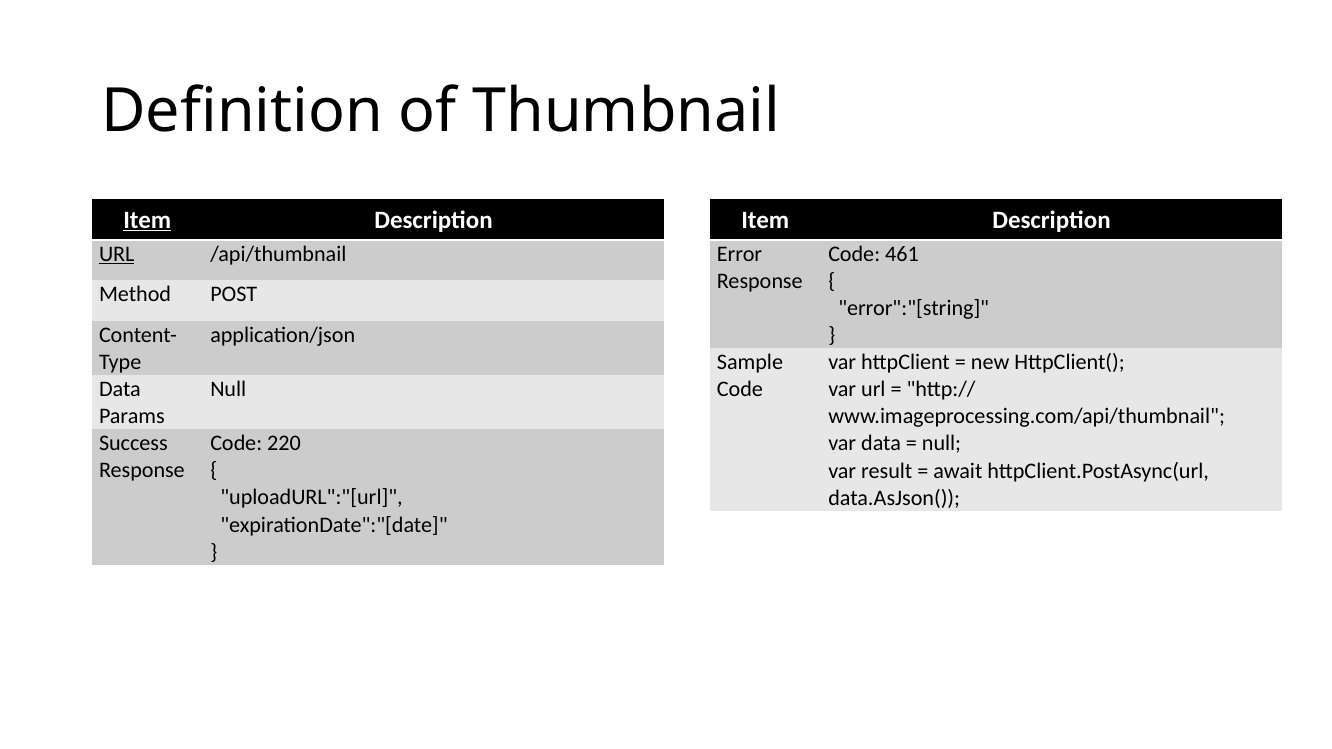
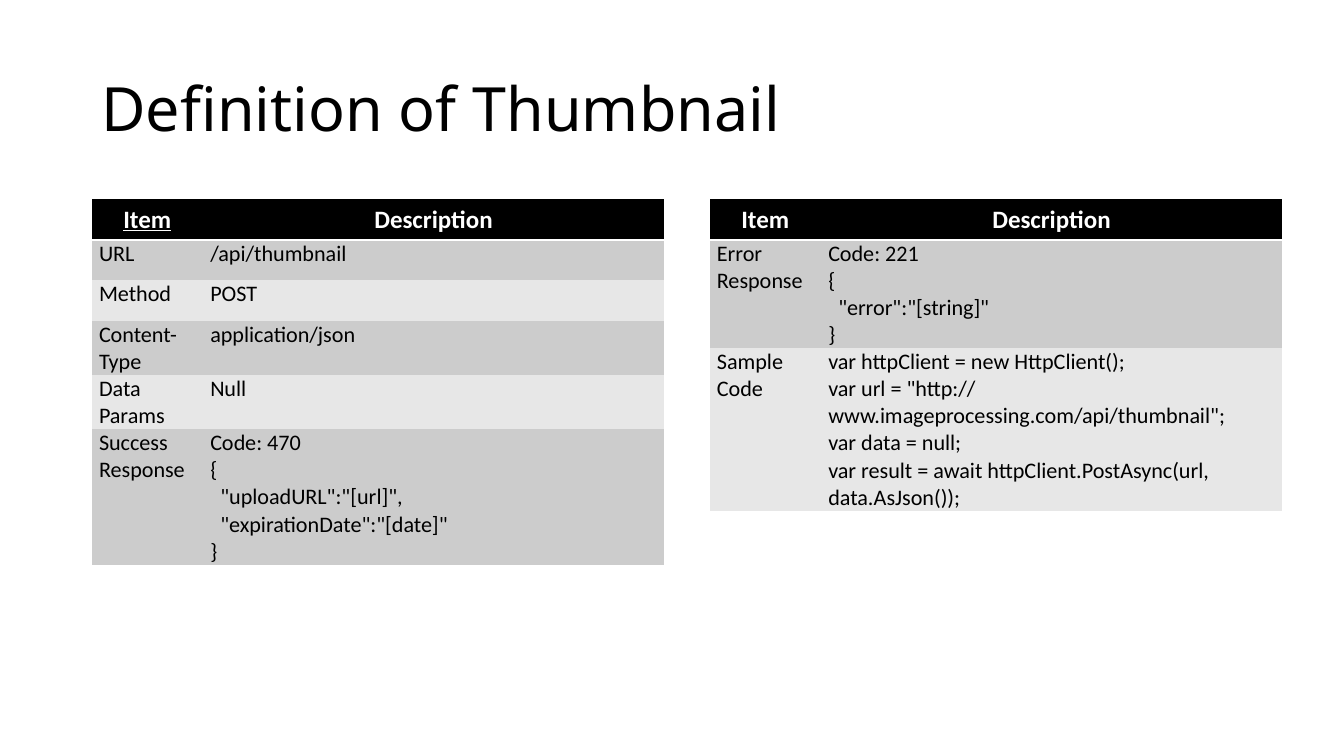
URL at (117, 254) underline: present -> none
461: 461 -> 221
220: 220 -> 470
